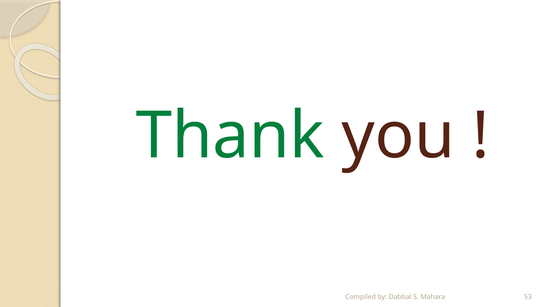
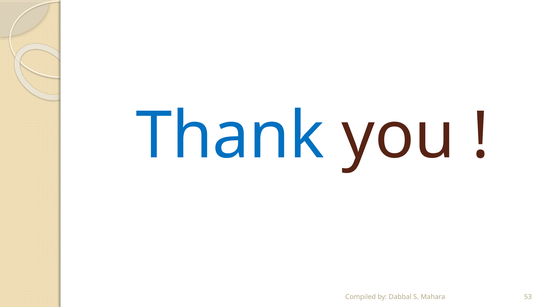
Thank colour: green -> blue
